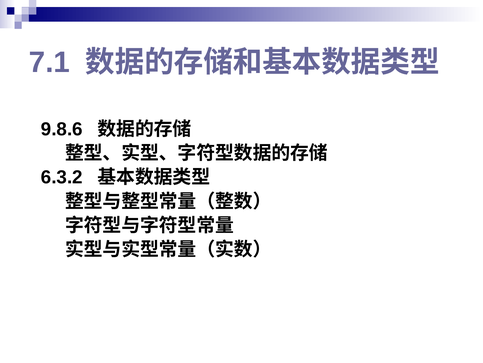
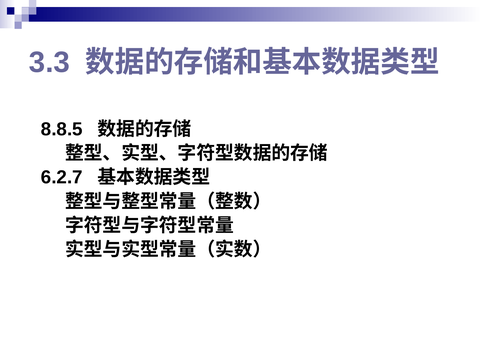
7.1: 7.1 -> 3.3
9.8.6: 9.8.6 -> 8.8.5
6.3.2: 6.3.2 -> 6.2.7
